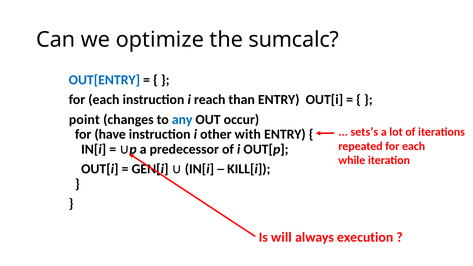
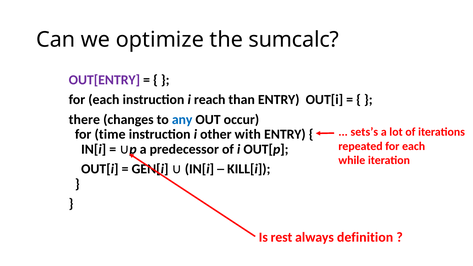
OUT[ENTRY colour: blue -> purple
point: point -> there
have: have -> time
will: will -> rest
execution: execution -> definition
